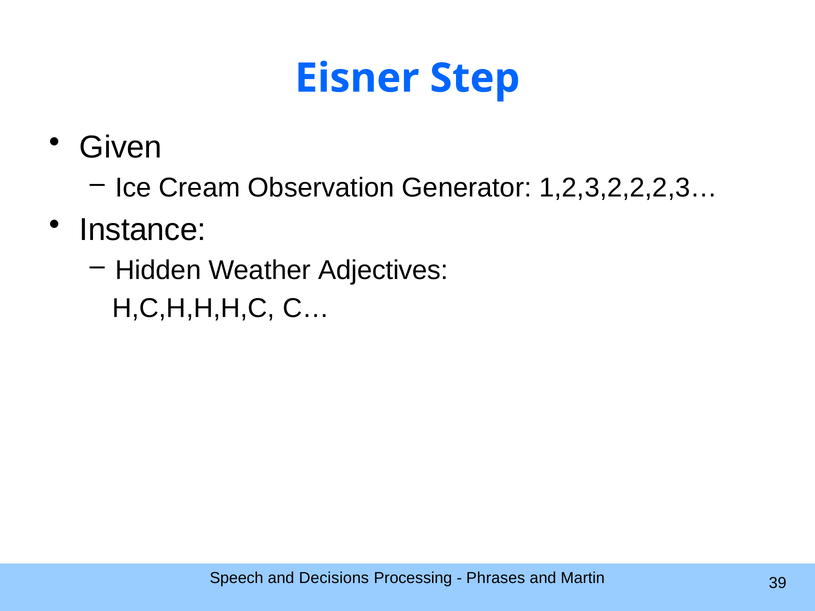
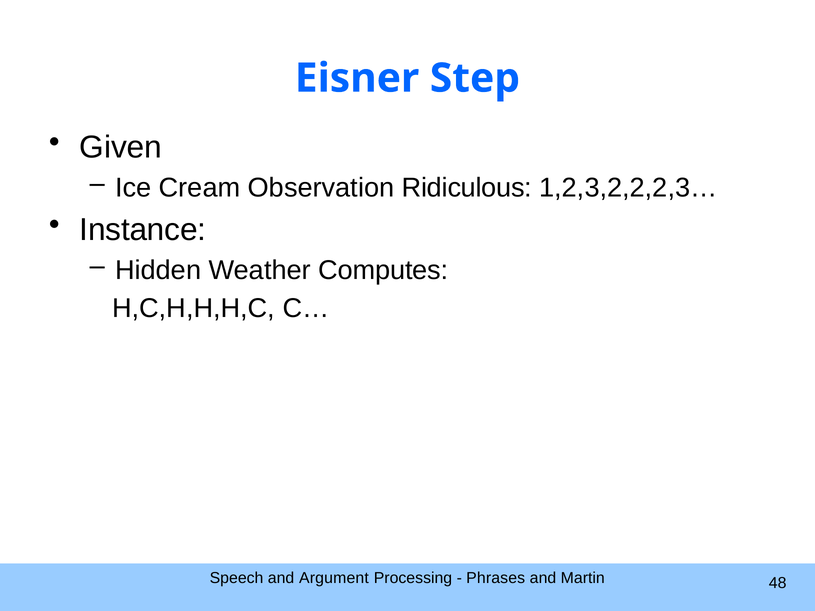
Generator: Generator -> Ridiculous
Adjectives: Adjectives -> Computes
Decisions: Decisions -> Argument
39: 39 -> 48
